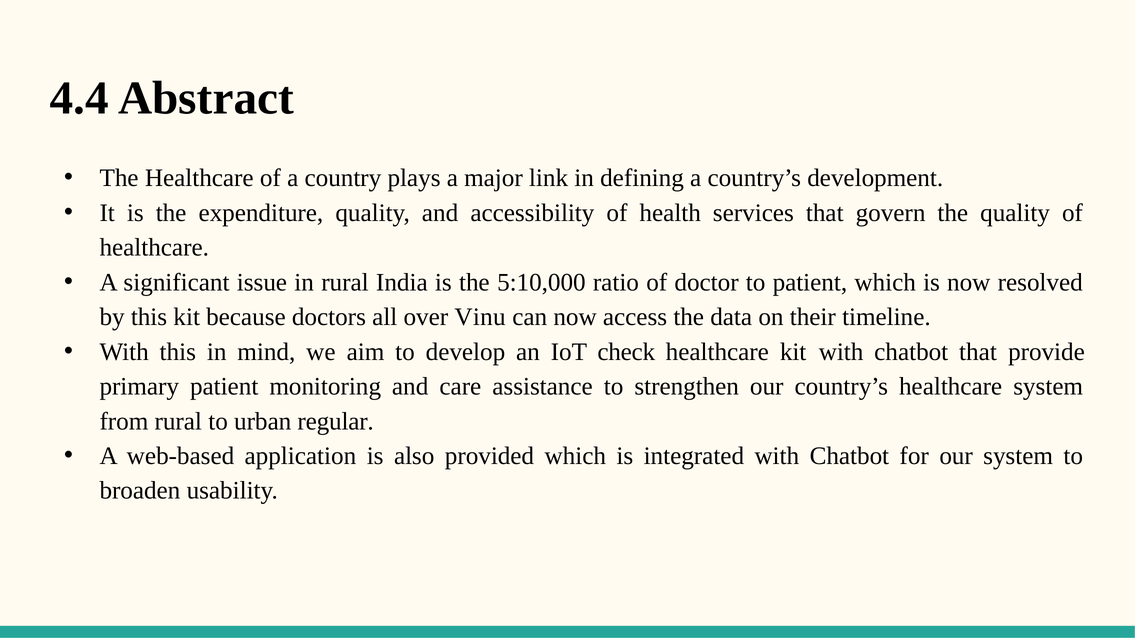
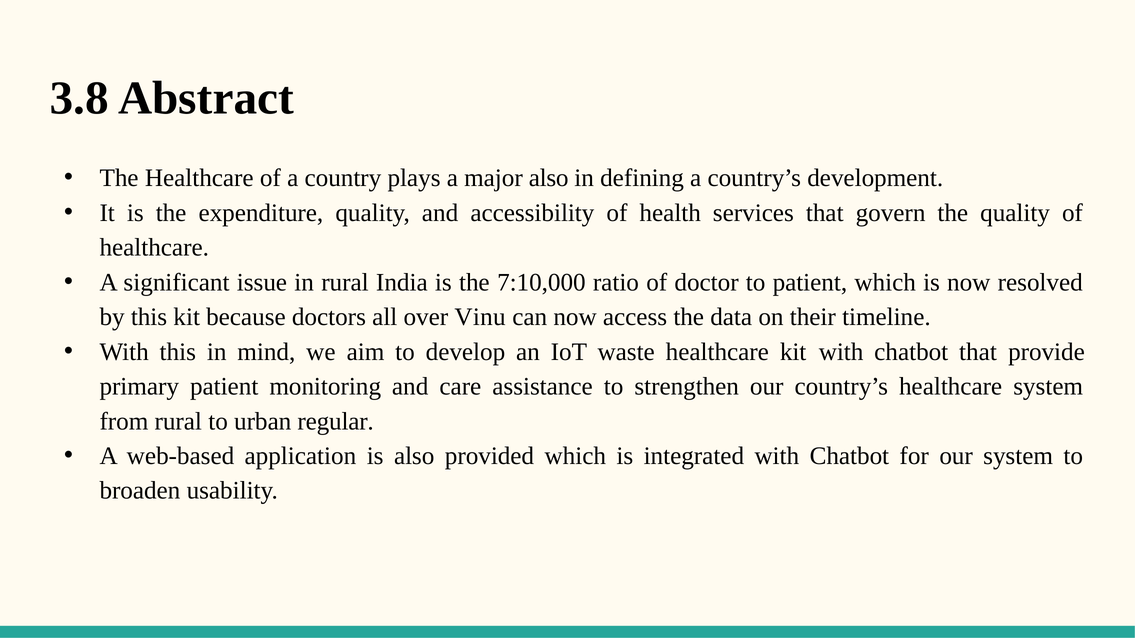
4.4: 4.4 -> 3.8
major link: link -> also
5:10,000: 5:10,000 -> 7:10,000
check: check -> waste
